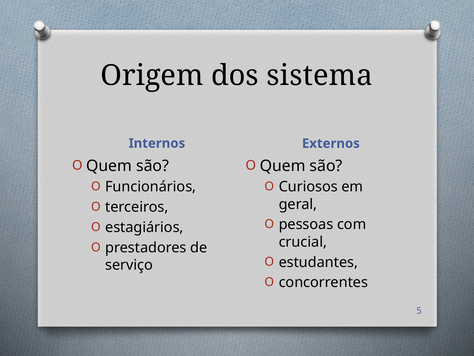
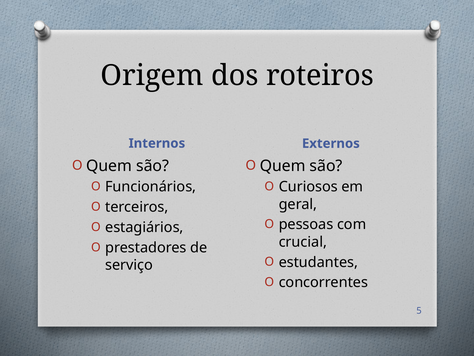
sistema: sistema -> roteiros
